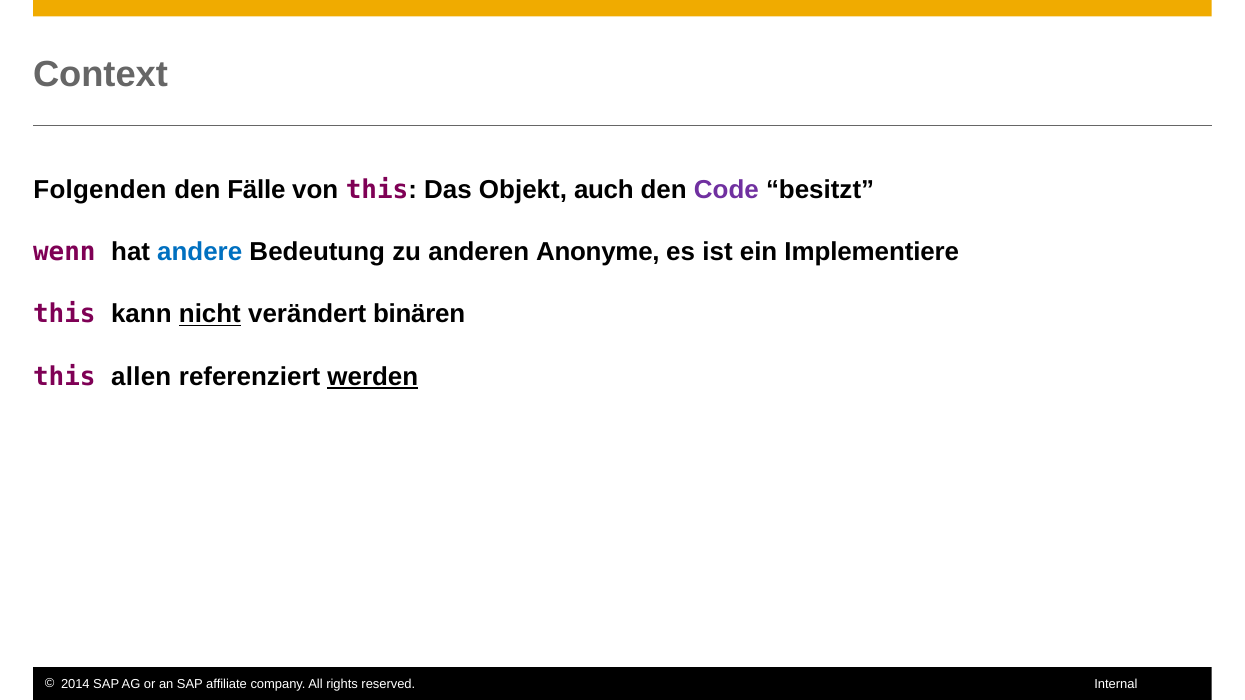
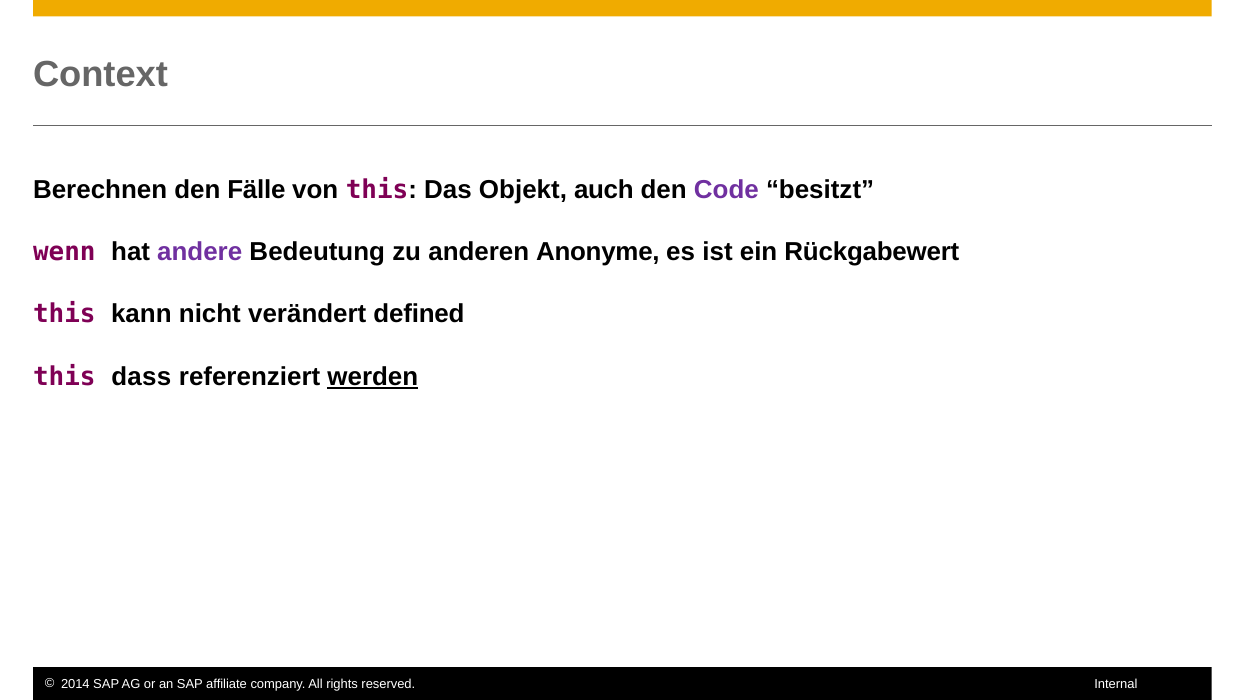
Folgenden: Folgenden -> Berechnen
andere colour: blue -> purple
Implementiere: Implementiere -> Rückgabewert
nicht underline: present -> none
binären: binären -> defined
allen: allen -> dass
